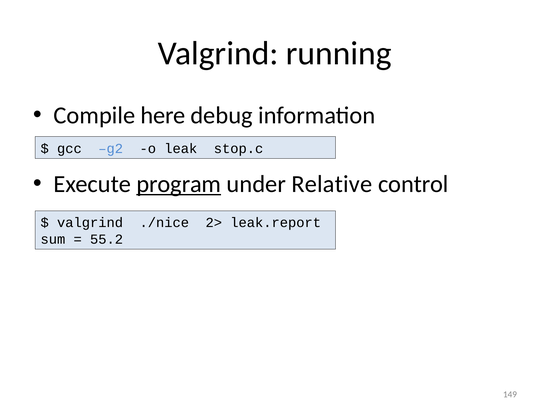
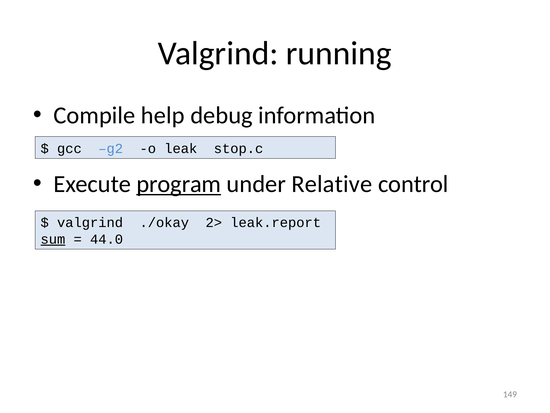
here: here -> help
./nice: ./nice -> ./okay
sum underline: none -> present
55.2: 55.2 -> 44.0
